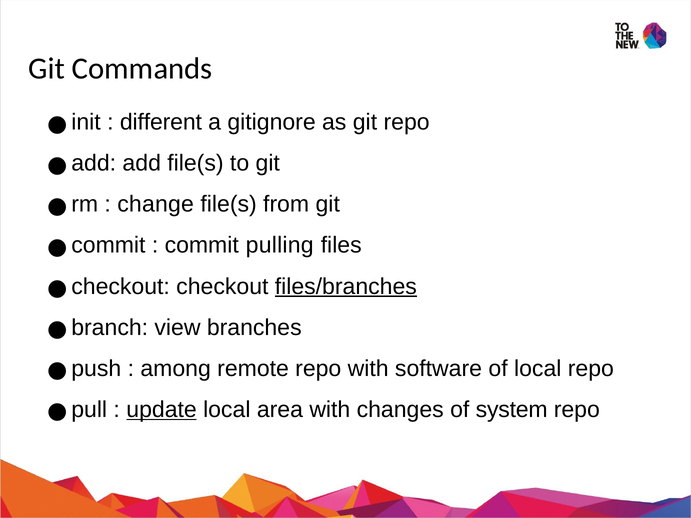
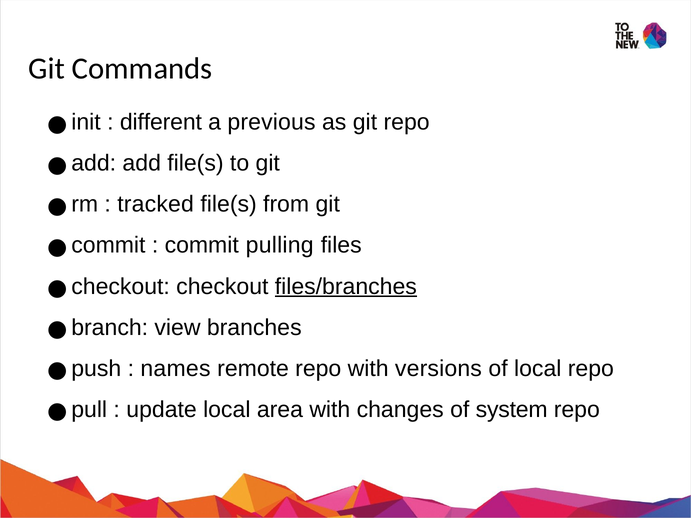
gitignore: gitignore -> previous
change: change -> tracked
among: among -> names
software: software -> versions
update underline: present -> none
